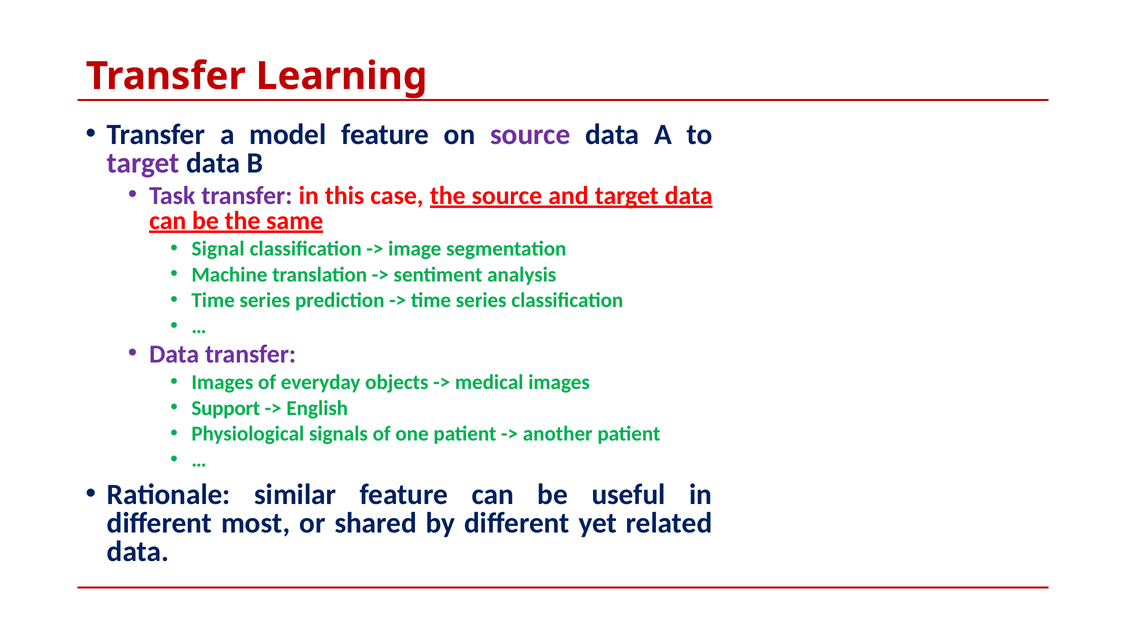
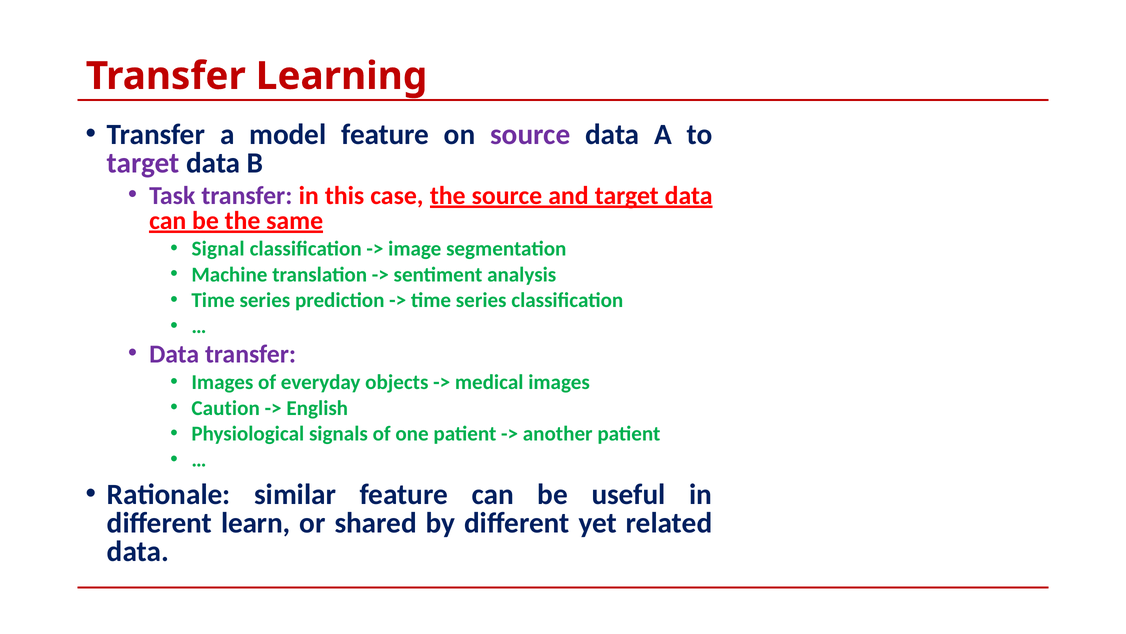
Support: Support -> Caution
most: most -> learn
